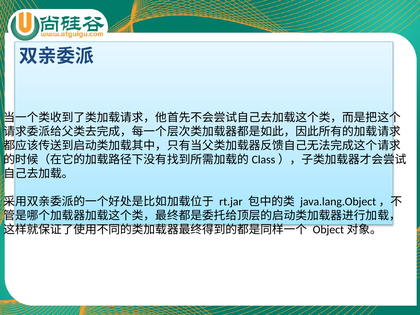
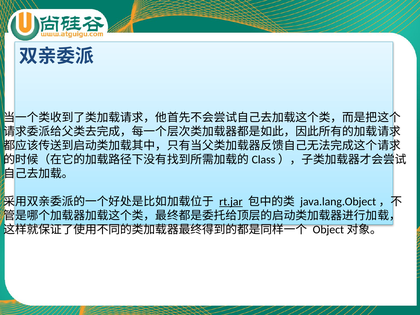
rt.jar underline: none -> present
